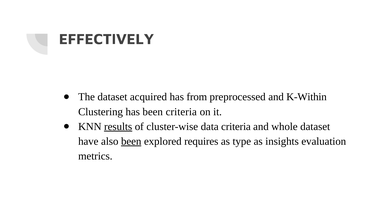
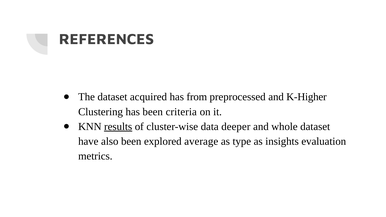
EFFECTIVELY: EFFECTIVELY -> REFERENCES
K-Within: K-Within -> K-Higher
data criteria: criteria -> deeper
been at (131, 141) underline: present -> none
requires: requires -> average
